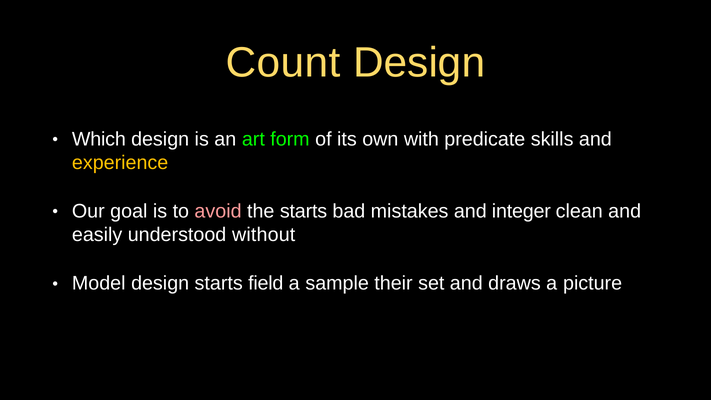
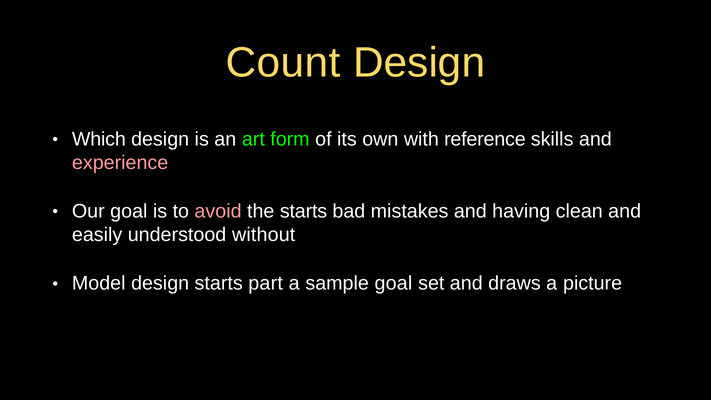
predicate: predicate -> reference
experience colour: yellow -> pink
integer: integer -> having
field: field -> part
sample their: their -> goal
